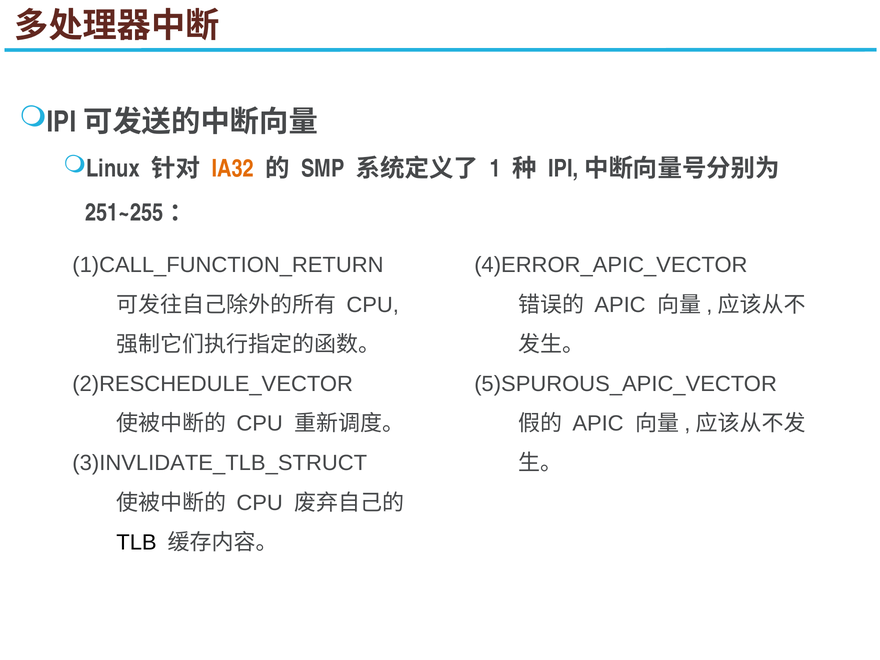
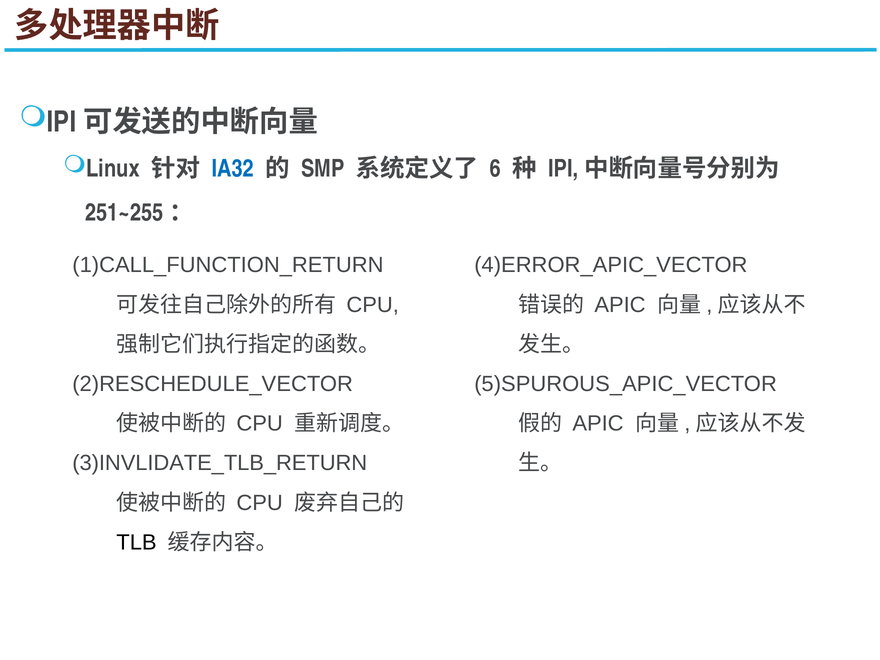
IA32 colour: orange -> blue
1: 1 -> 6
3)INVLIDATE_TLB_STRUCT: 3)INVLIDATE_TLB_STRUCT -> 3)INVLIDATE_TLB_RETURN
